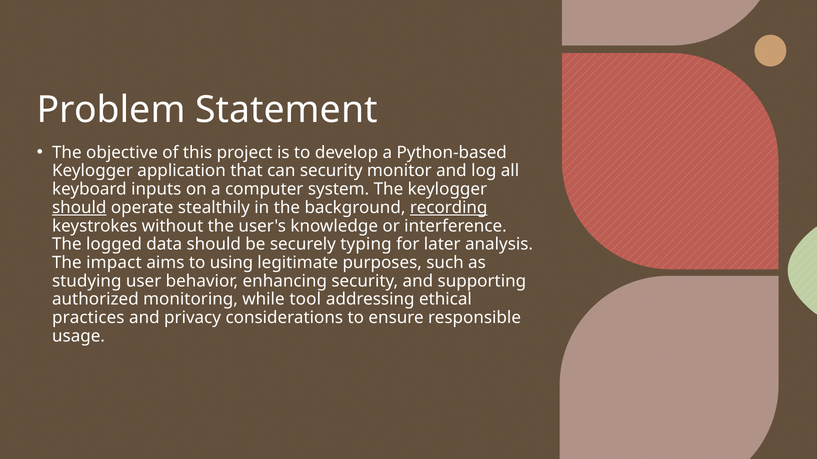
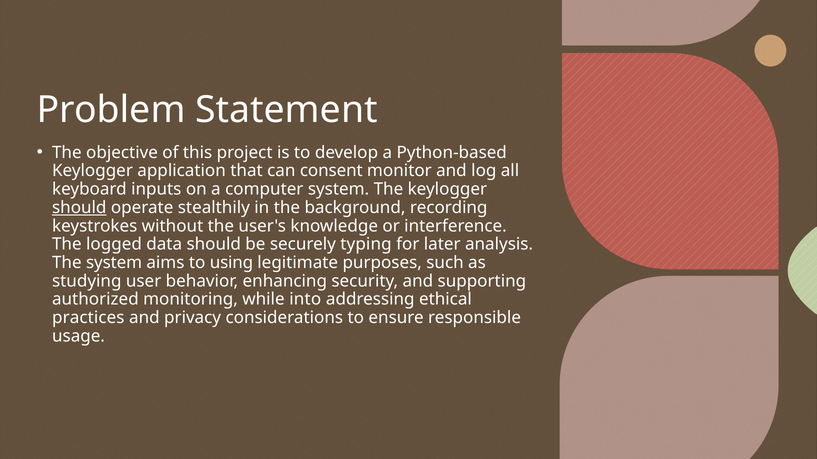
can security: security -> consent
recording underline: present -> none
The impact: impact -> system
tool: tool -> into
